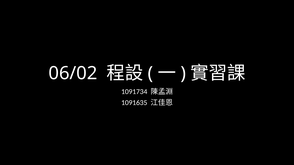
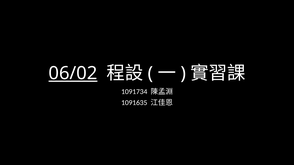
06/02 underline: none -> present
